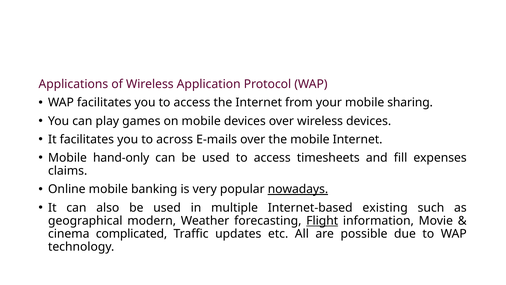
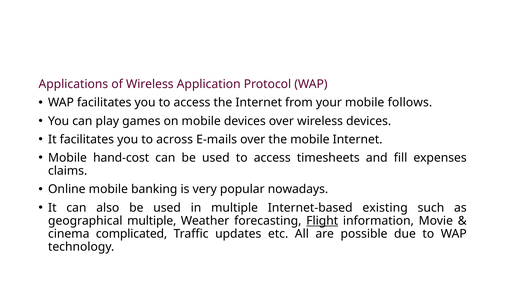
sharing: sharing -> follows
hand-only: hand-only -> hand-cost
nowadays underline: present -> none
geographical modern: modern -> multiple
